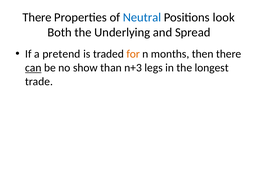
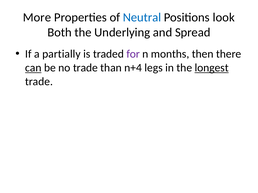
There at (37, 17): There -> More
pretend: pretend -> partially
for colour: orange -> purple
no show: show -> trade
n+3: n+3 -> n+4
longest underline: none -> present
